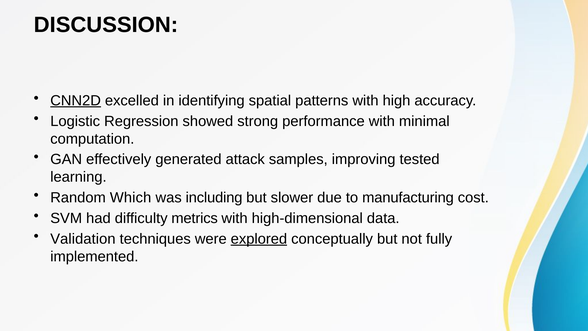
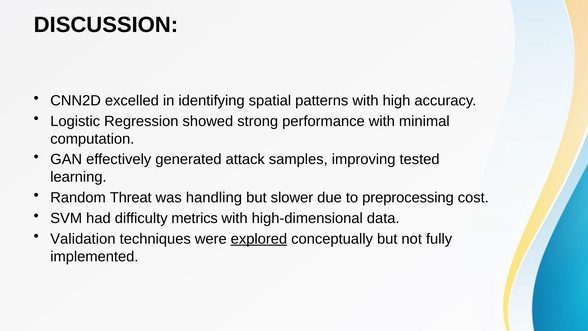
CNN2D underline: present -> none
Which: Which -> Threat
including: including -> handling
manufacturing: manufacturing -> preprocessing
